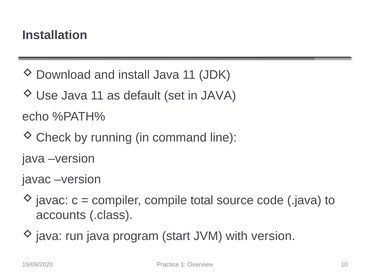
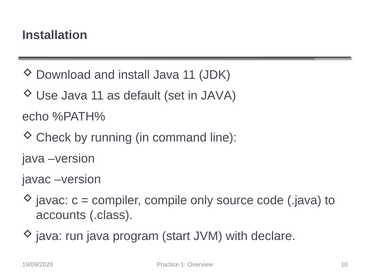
total: total -> only
with version: version -> declare
